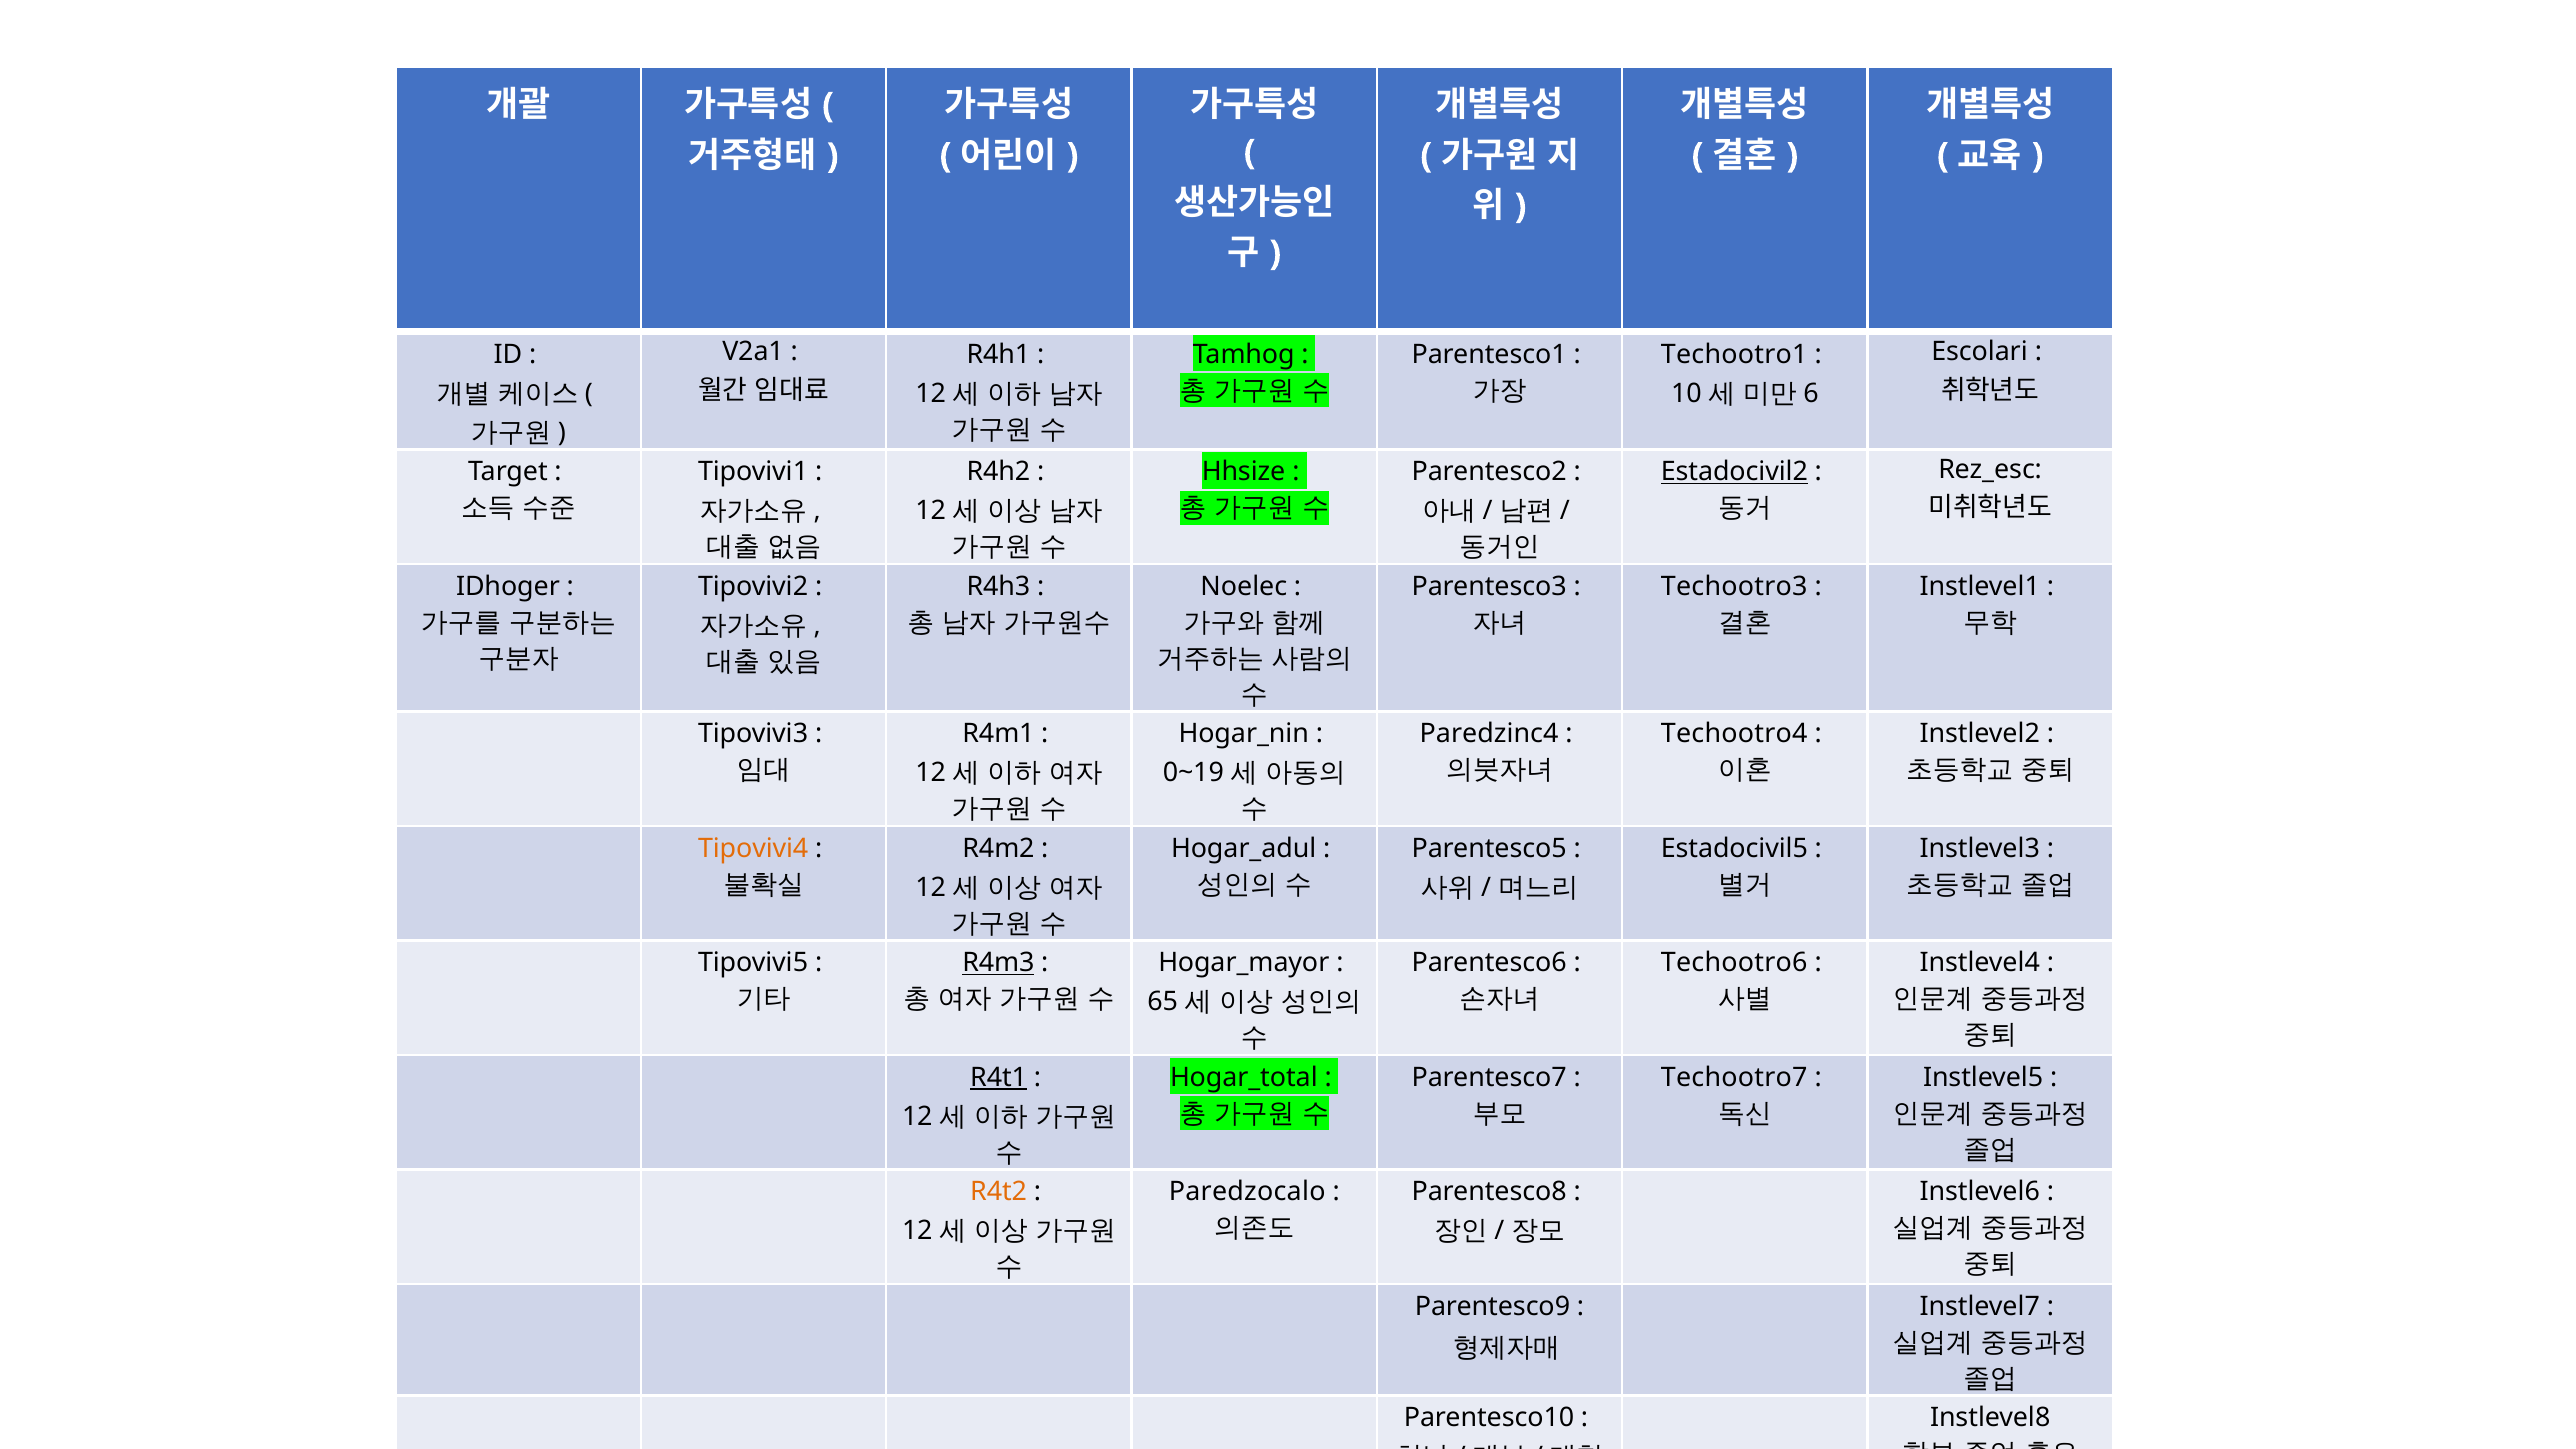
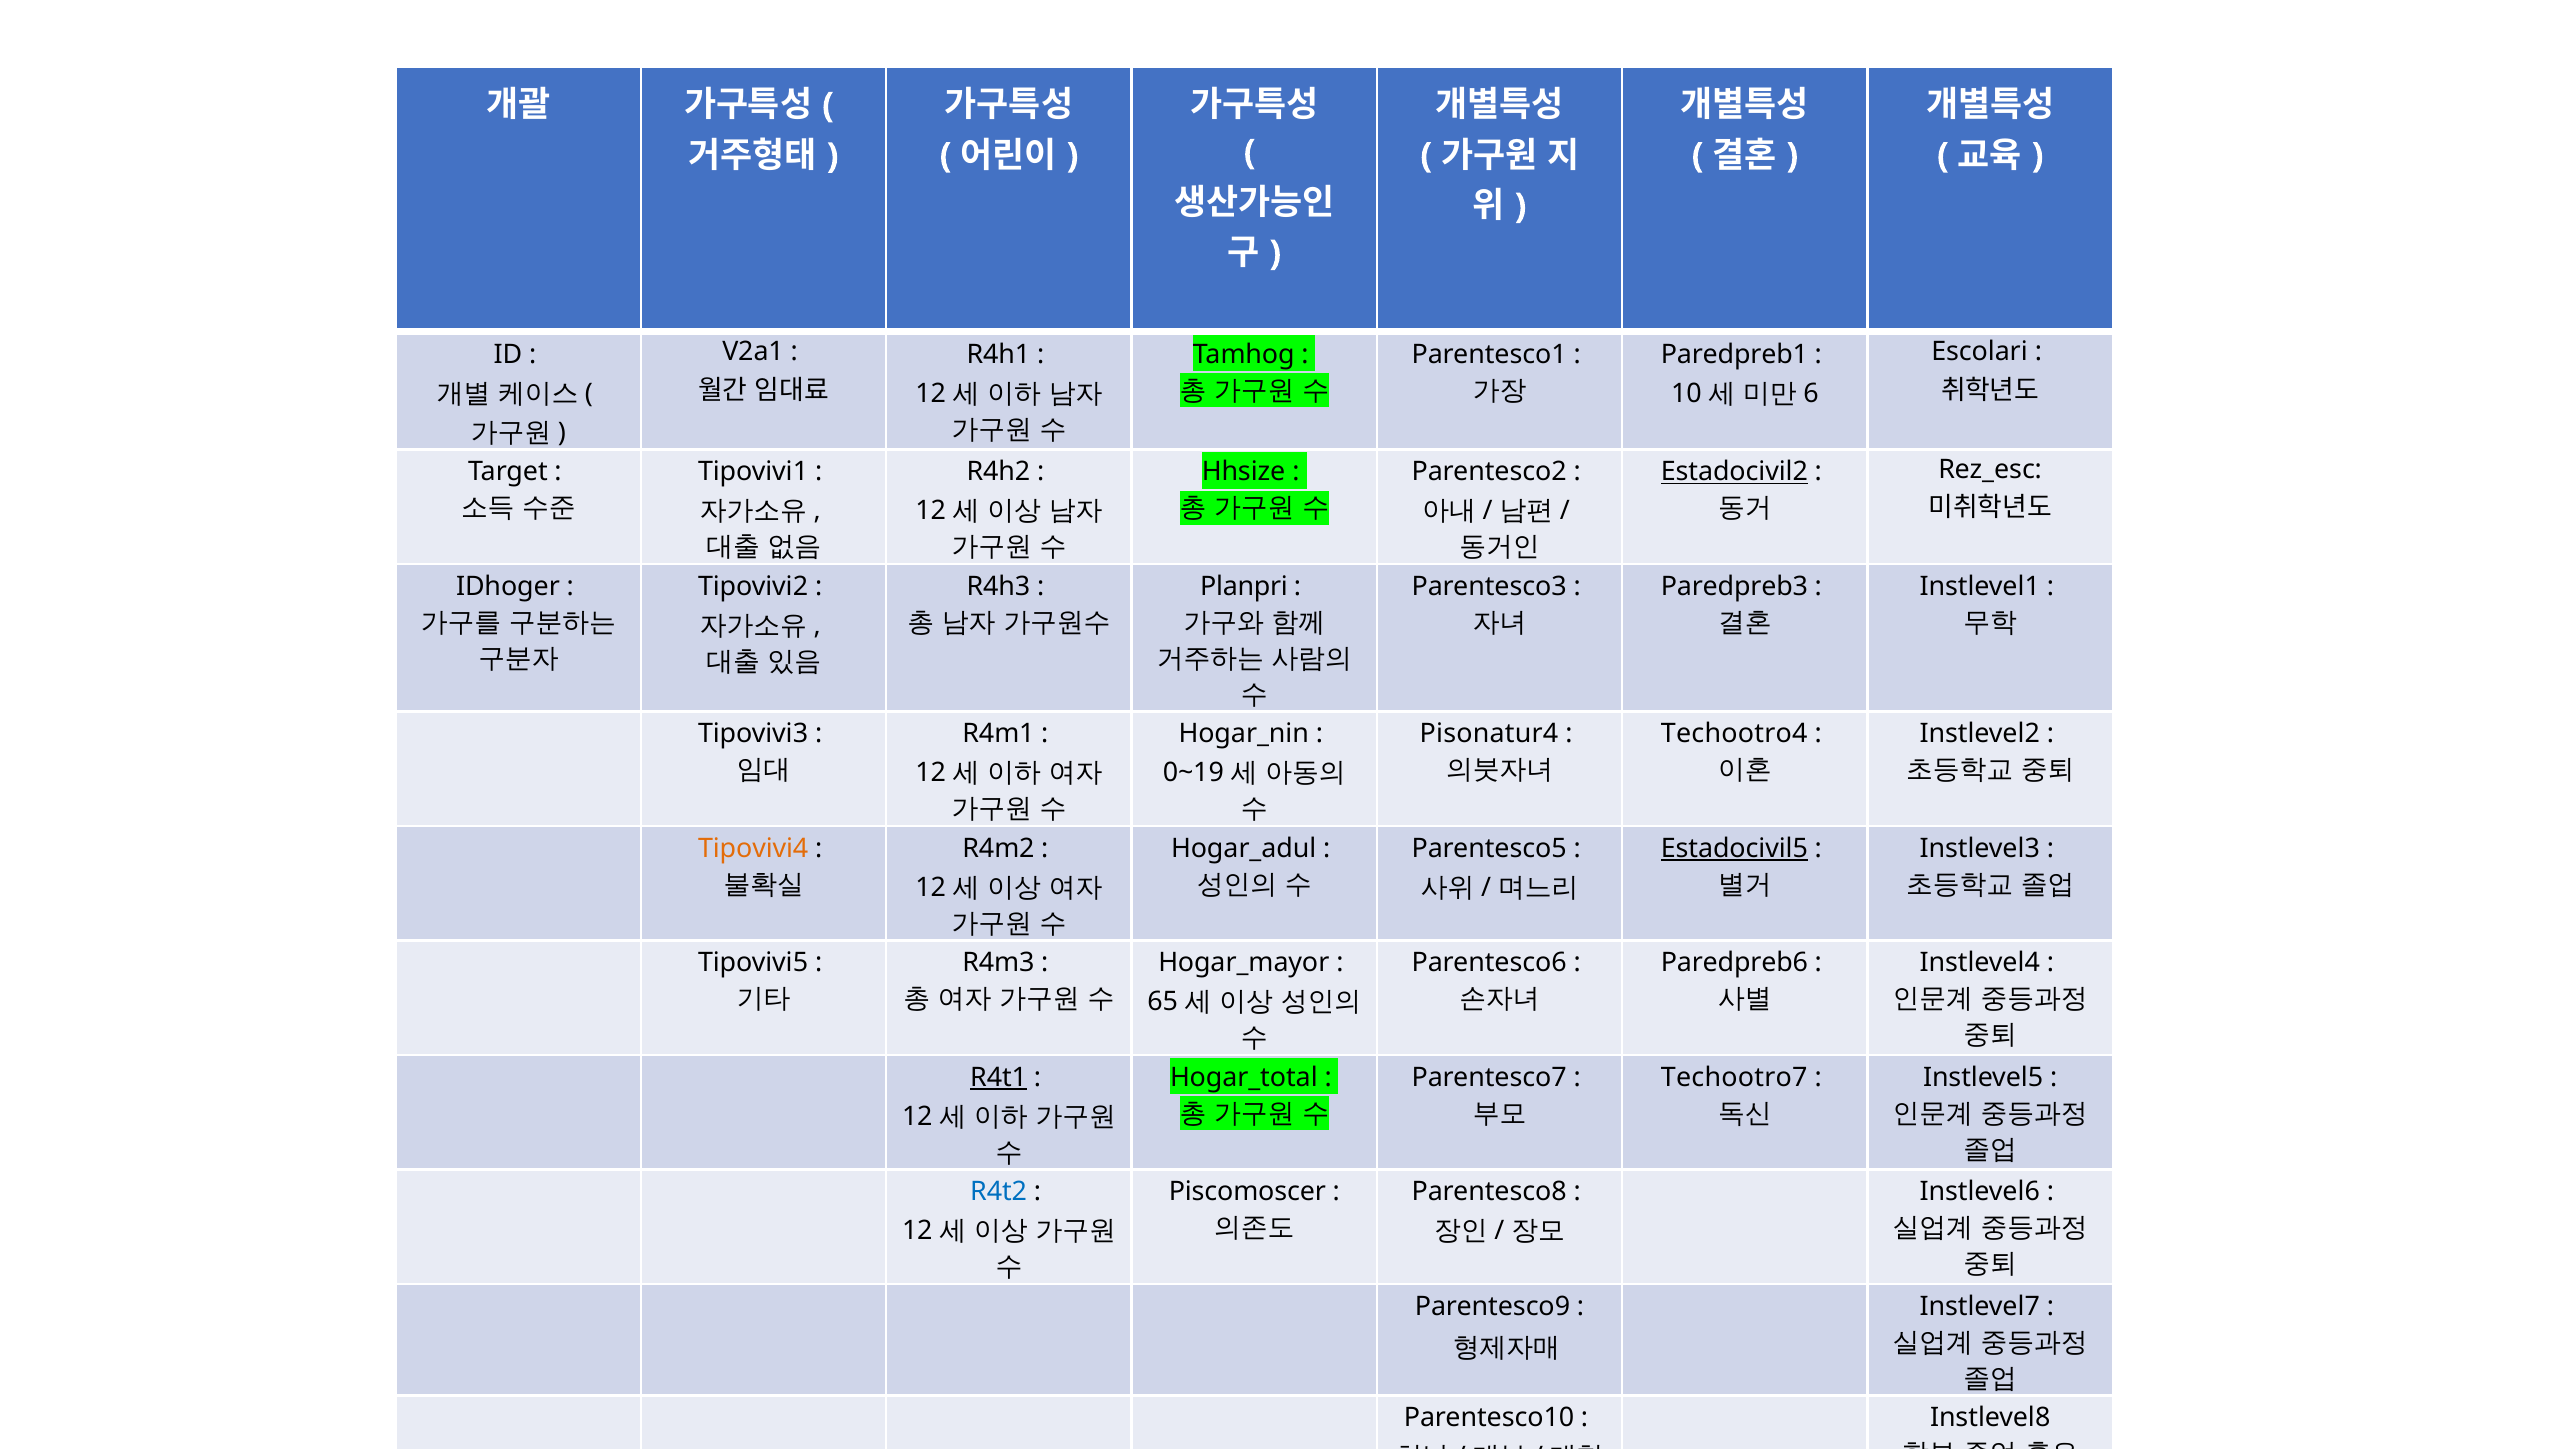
Techootro1: Techootro1 -> Paredpreb1
Noelec: Noelec -> Planpri
Techootro3: Techootro3 -> Paredpreb3
Paredzinc4: Paredzinc4 -> Pisonatur4
Estadocivil5 underline: none -> present
R4m3 underline: present -> none
Techootro6: Techootro6 -> Paredpreb6
R4t2 colour: orange -> blue
Paredzocalo: Paredzocalo -> Piscomoscer
